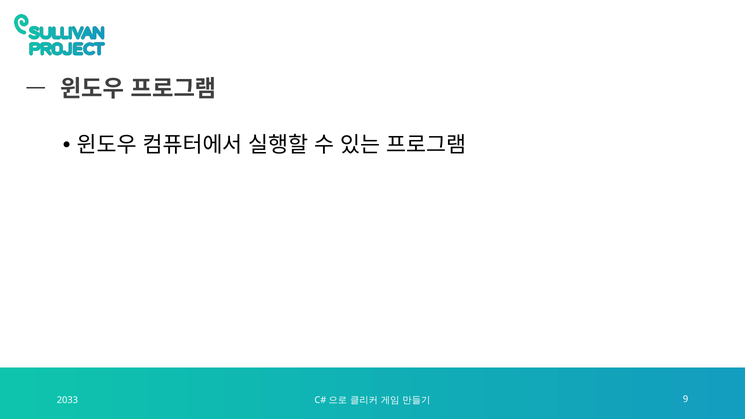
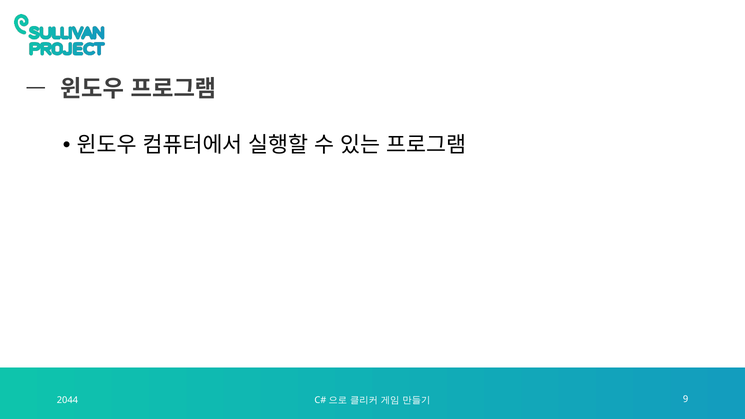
2033: 2033 -> 2044
